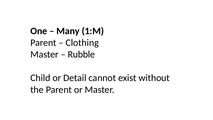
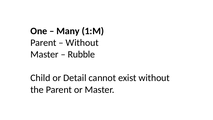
Clothing at (82, 43): Clothing -> Without
